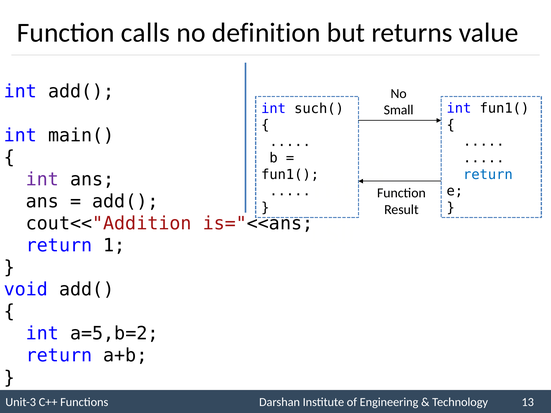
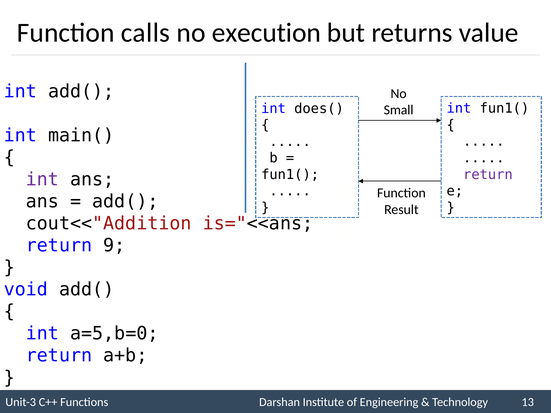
definition: definition -> execution
such(: such( -> does(
return at (488, 175) colour: blue -> purple
1: 1 -> 9
a=5,b=2: a=5,b=2 -> a=5,b=0
